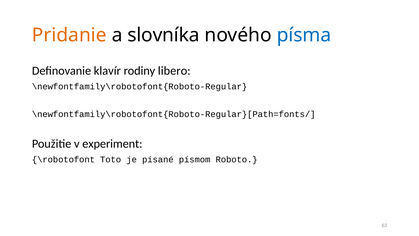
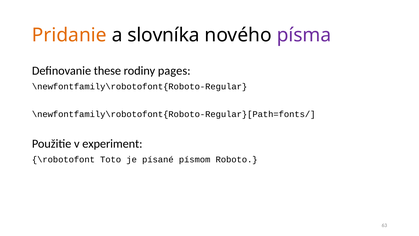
písma colour: blue -> purple
klavír: klavír -> these
libero: libero -> pages
